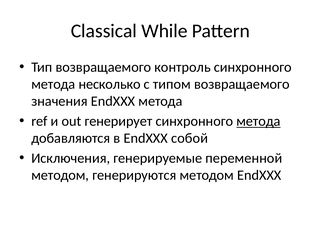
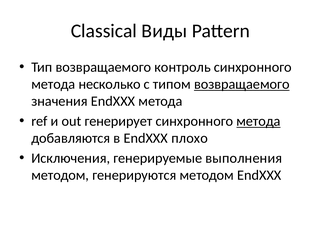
While: While -> Виды
возвращаемого at (242, 84) underline: none -> present
собой: собой -> плохо
переменной: переменной -> выполнения
